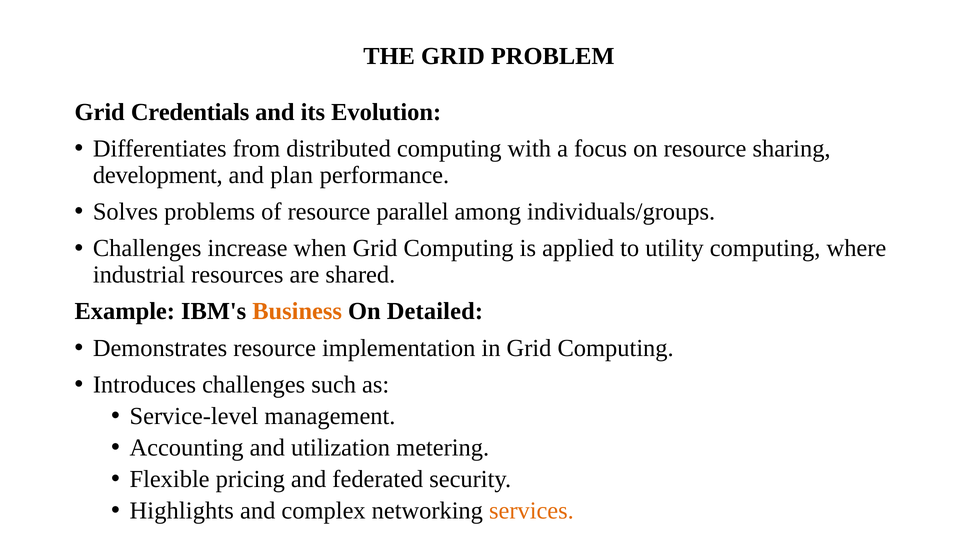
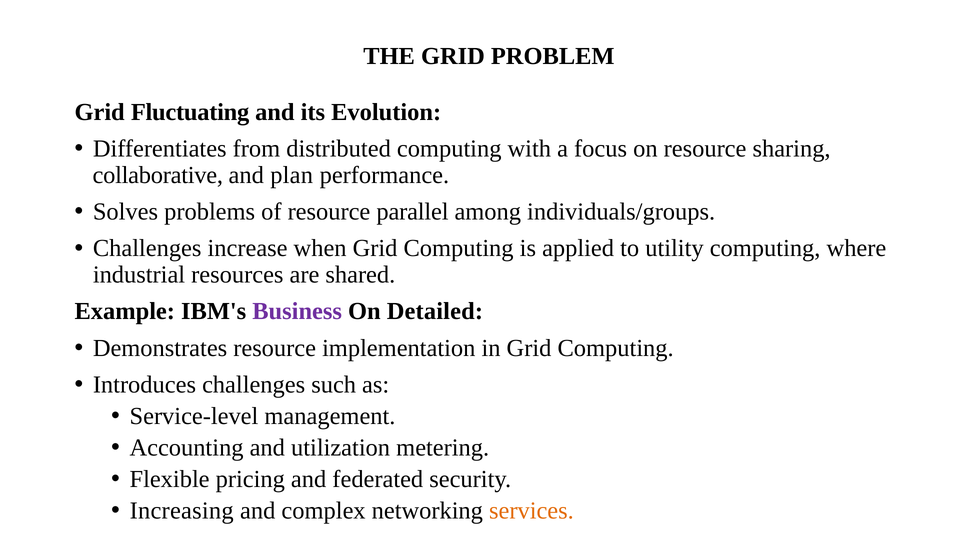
Credentials: Credentials -> Fluctuating
development: development -> collaborative
Business colour: orange -> purple
Highlights: Highlights -> Increasing
